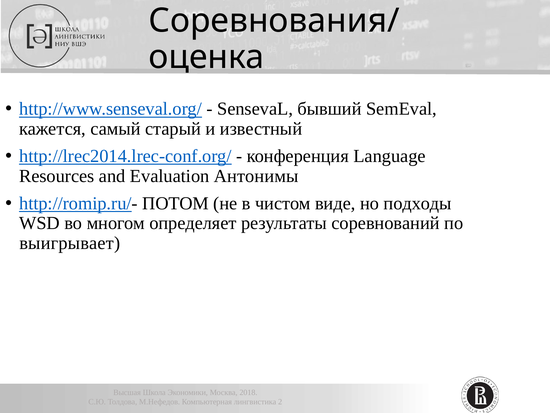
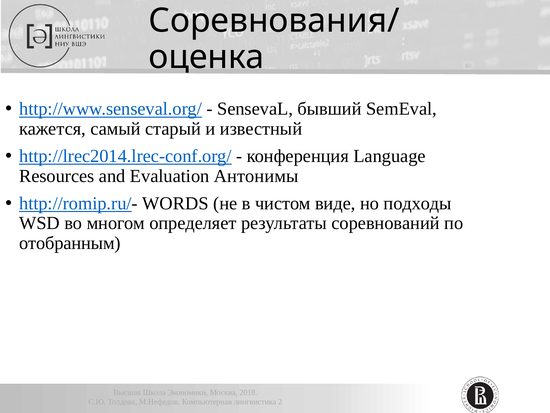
ПОТОМ: ПОТОМ -> WORDS
выигрывает: выигрывает -> отобранным
